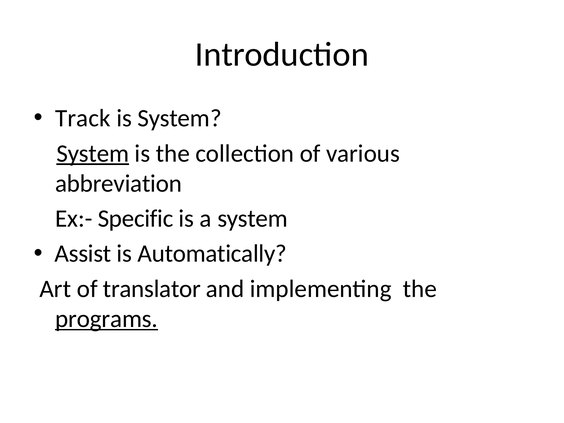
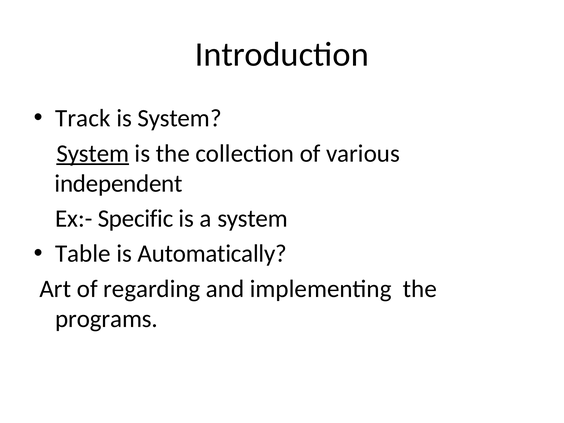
abbreviation: abbreviation -> independent
Assist: Assist -> Table
translator: translator -> regarding
programs underline: present -> none
